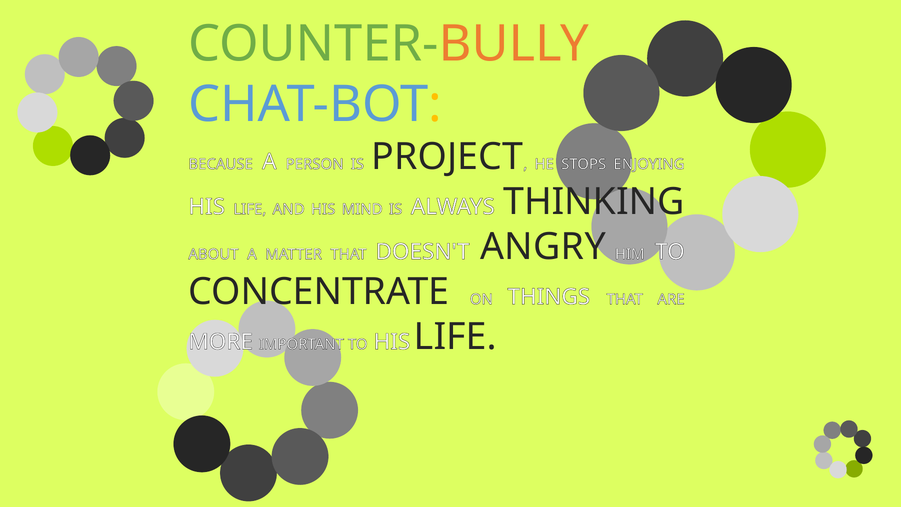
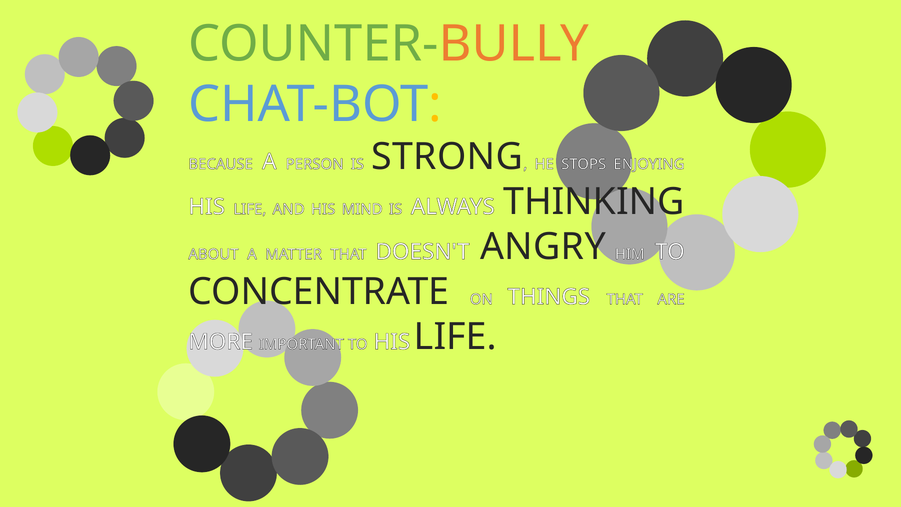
PROJECT: PROJECT -> STRONG
